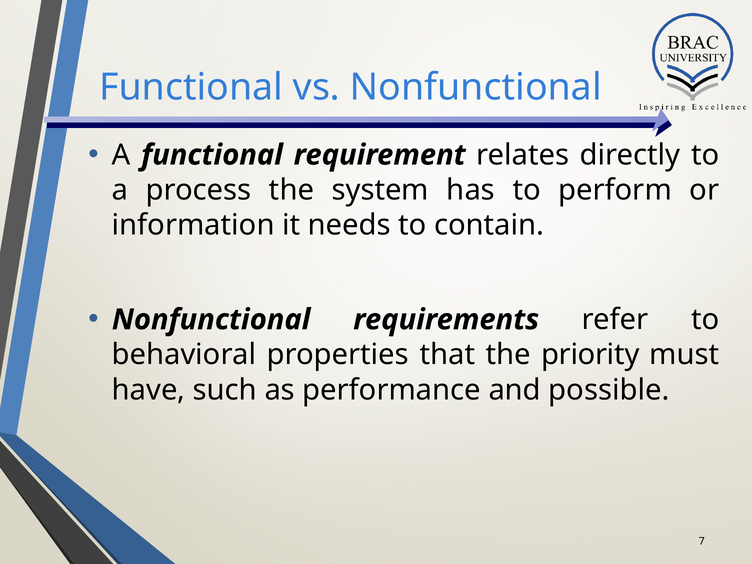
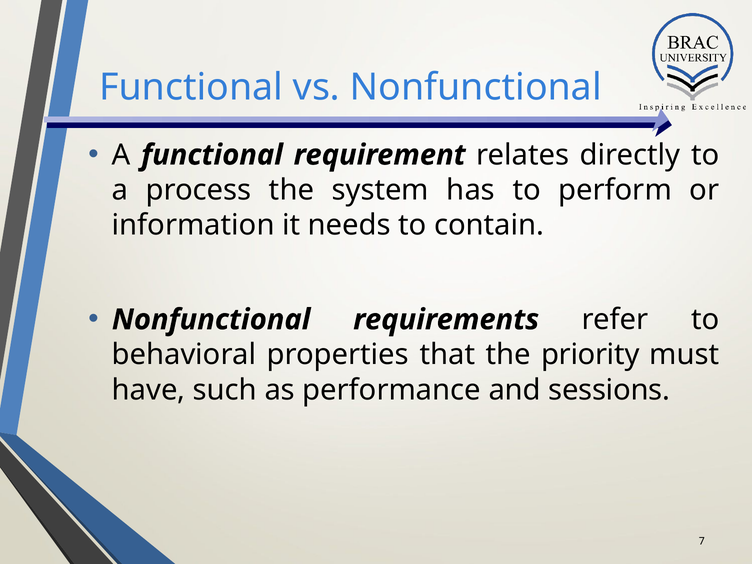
possible: possible -> sessions
